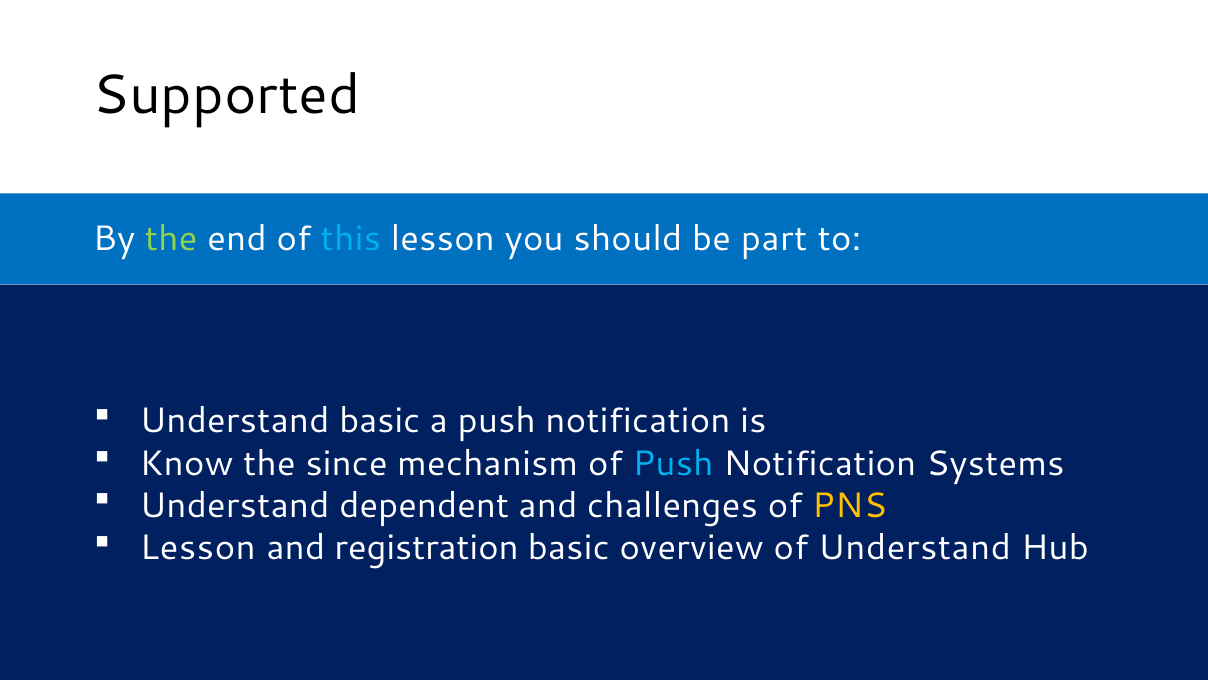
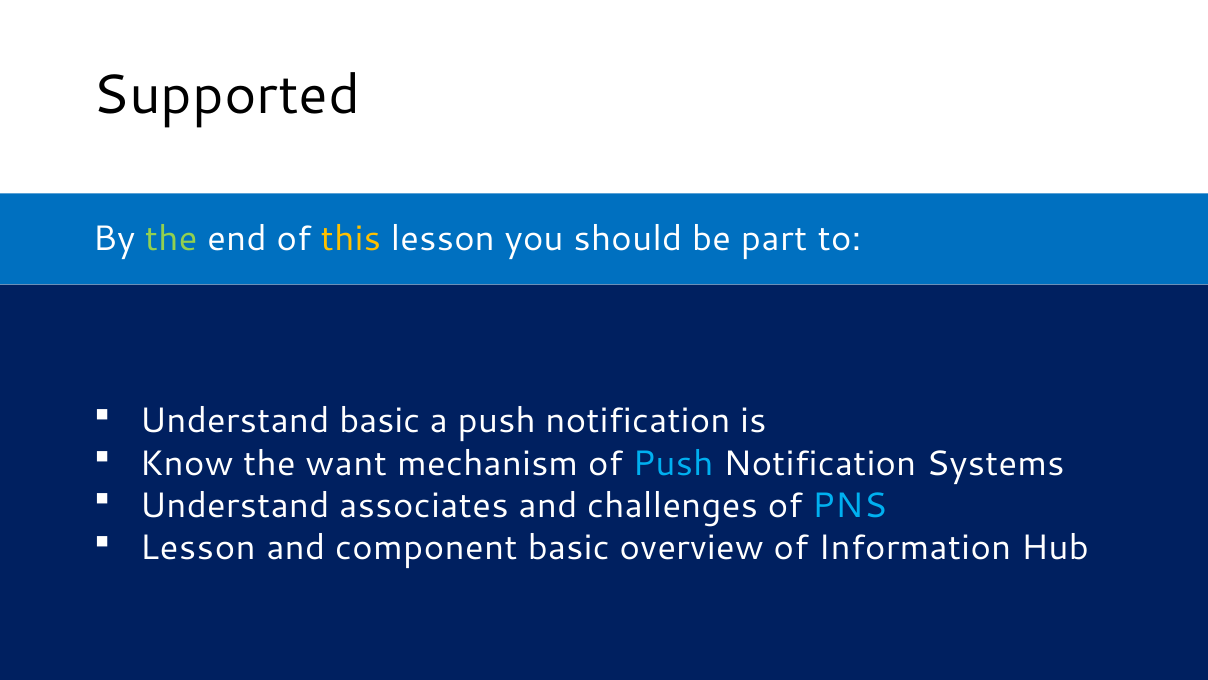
this colour: light blue -> yellow
since: since -> want
dependent: dependent -> associates
PNS colour: yellow -> light blue
registration: registration -> component
of Understand: Understand -> Information
